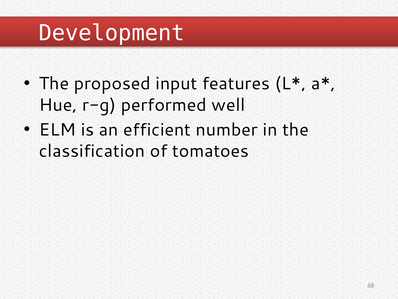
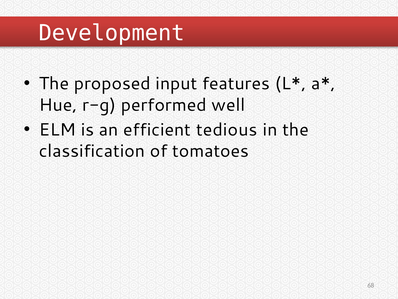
number: number -> tedious
